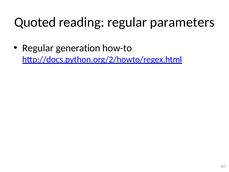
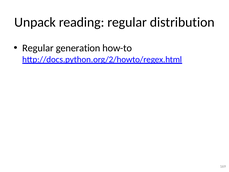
Quoted: Quoted -> Unpack
parameters: parameters -> distribution
